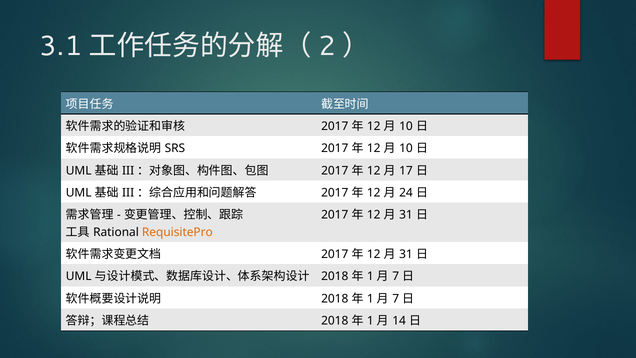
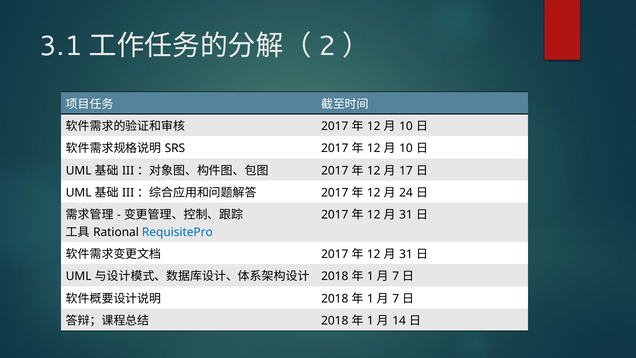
RequisitePro colour: orange -> blue
